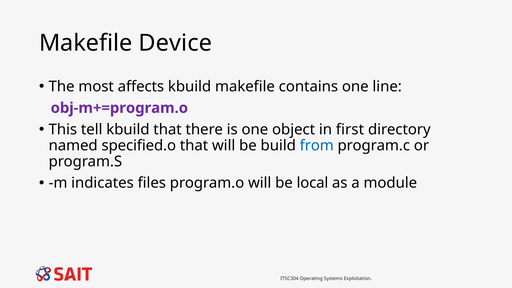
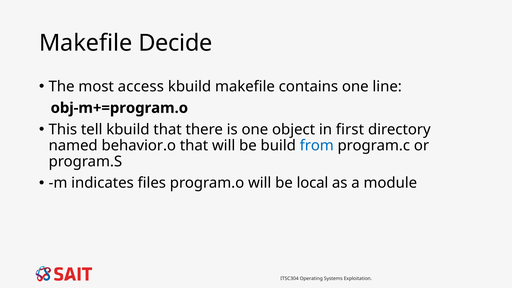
Device: Device -> Decide
affects: affects -> access
obj-m+=program.o colour: purple -> black
specified.o: specified.o -> behavior.o
